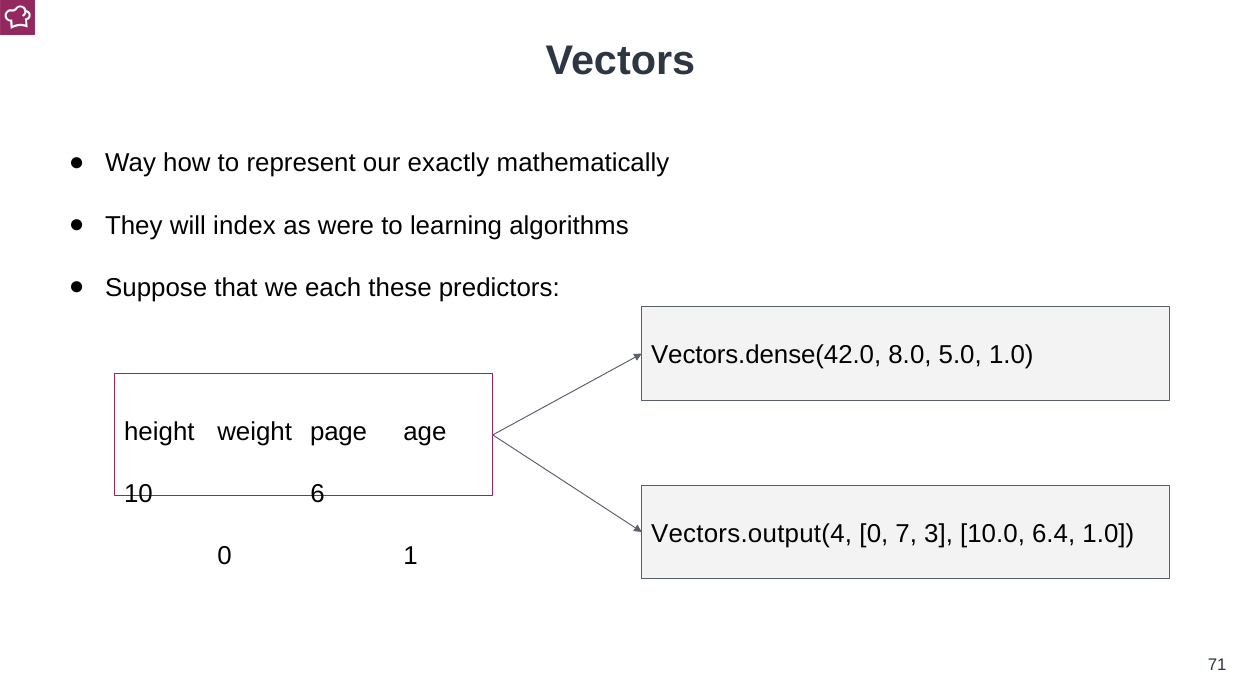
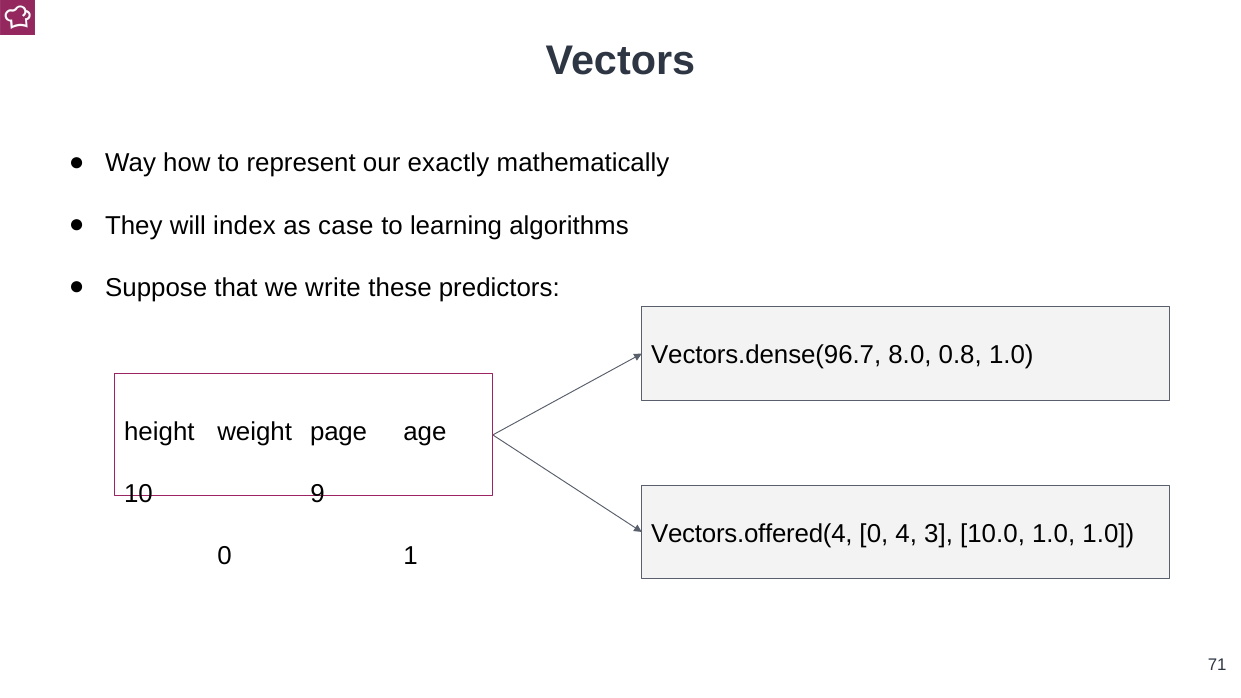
were: were -> case
each: each -> write
Vectors.dense(42.0: Vectors.dense(42.0 -> Vectors.dense(96.7
5.0: 5.0 -> 0.8
6: 6 -> 9
Vectors.output(4: Vectors.output(4 -> Vectors.offered(4
7: 7 -> 4
10.0 6.4: 6.4 -> 1.0
